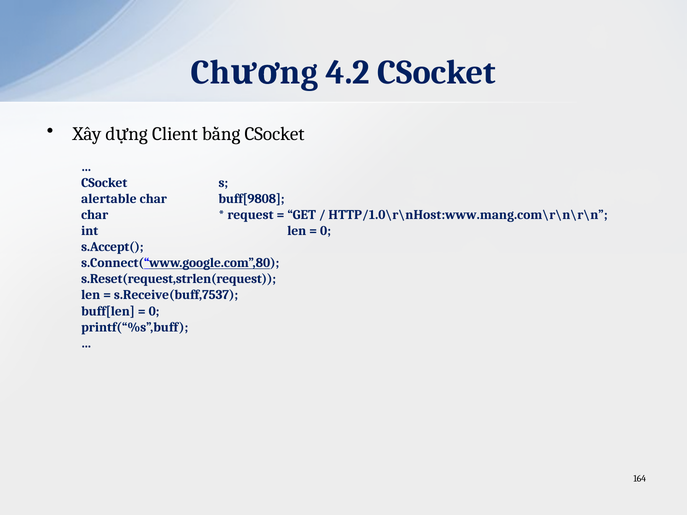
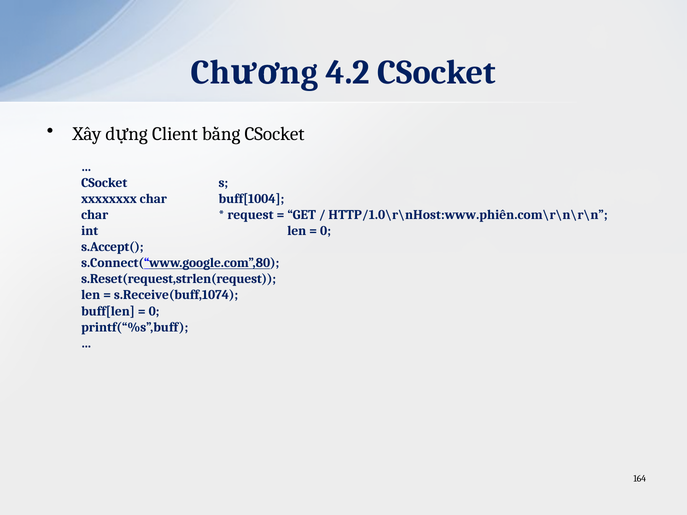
alertable: alertable -> xxxxxxxx
buff[9808: buff[9808 -> buff[1004
HTTP/1.0\r\nHost:www.mang.com\r\n\r\n: HTTP/1.0\r\nHost:www.mang.com\r\n\r\n -> HTTP/1.0\r\nHost:www.phiên.com\r\n\r\n
s.Receive(buff,7537: s.Receive(buff,7537 -> s.Receive(buff,1074
